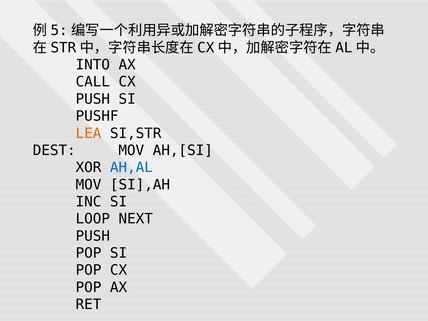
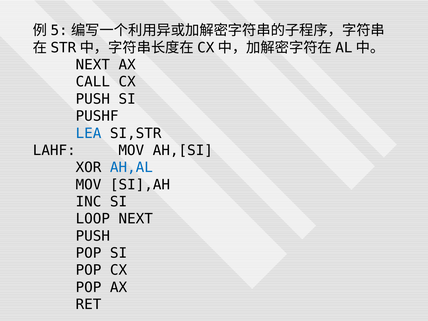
INTO at (93, 65): INTO -> NEXT
LEA colour: orange -> blue
DEST: DEST -> LAHF
